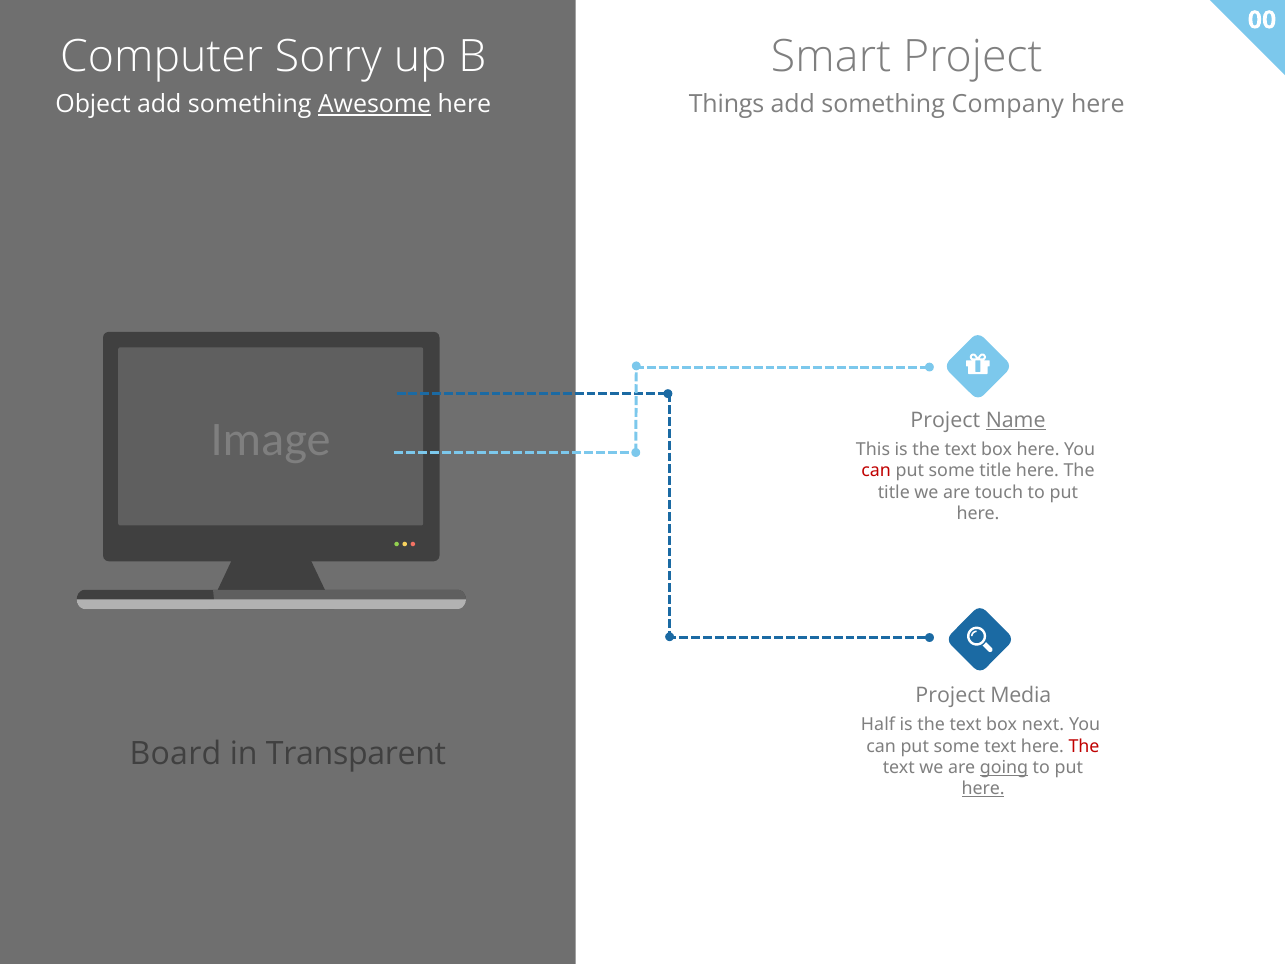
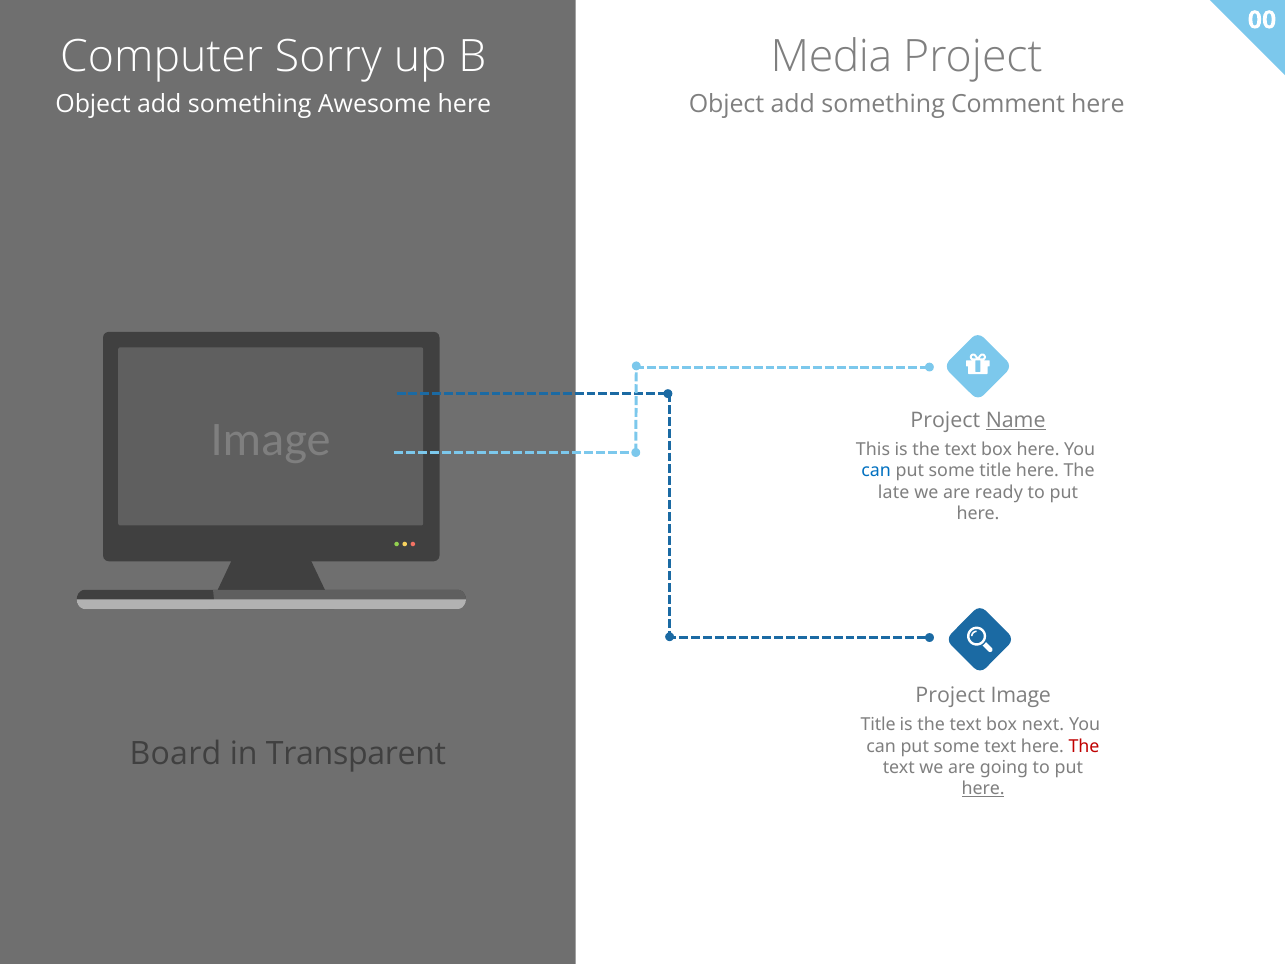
Smart: Smart -> Media
Awesome underline: present -> none
Things at (727, 104): Things -> Object
Company: Company -> Comment
can at (876, 471) colour: red -> blue
title at (894, 492): title -> late
touch: touch -> ready
Project Media: Media -> Image
Half at (878, 725): Half -> Title
going underline: present -> none
